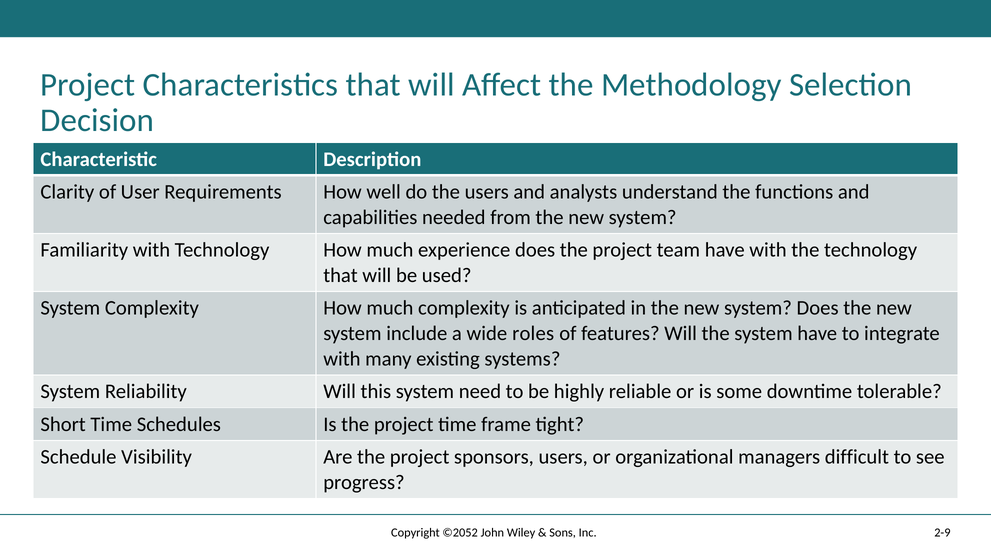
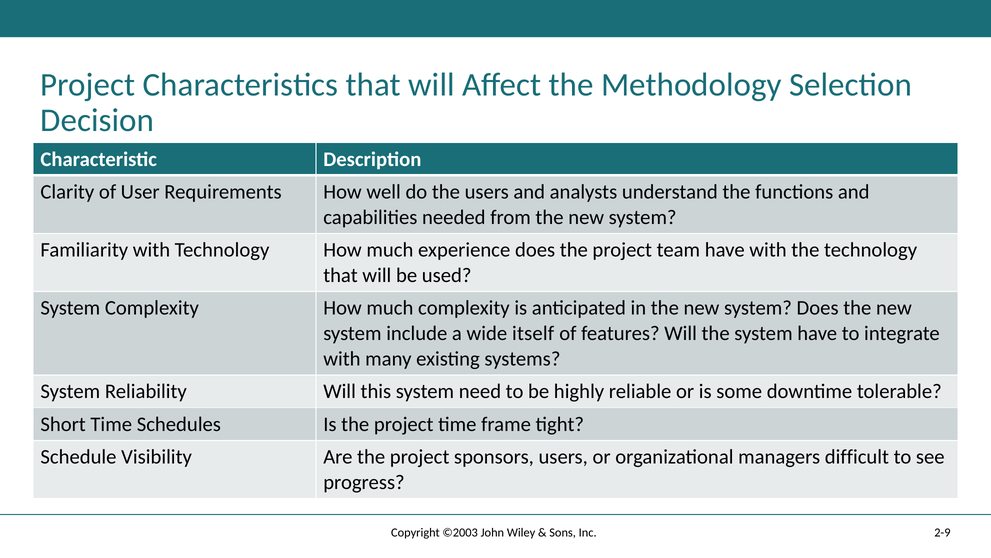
roles: roles -> itself
©2052: ©2052 -> ©2003
